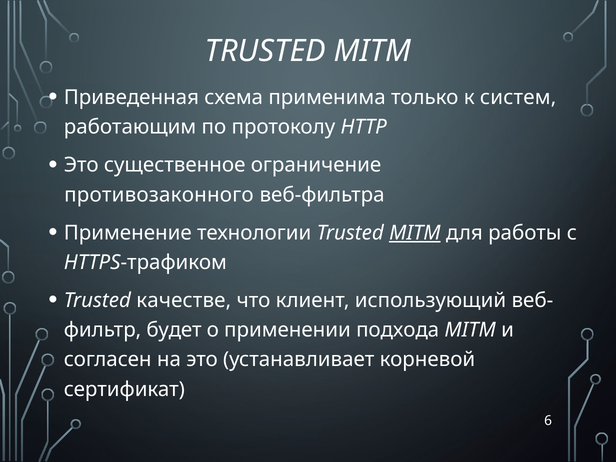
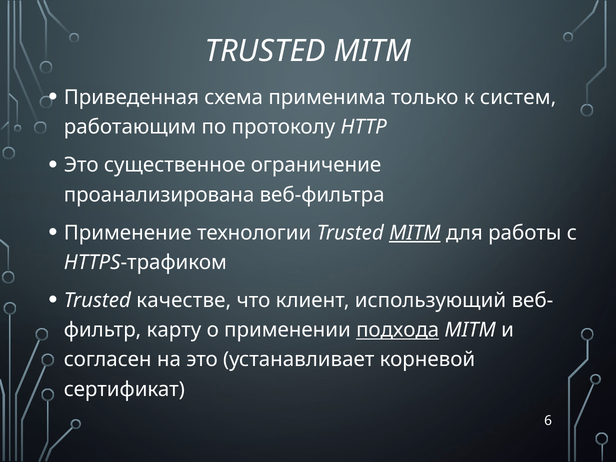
противозаконного: противозаконного -> проанализирована
будет: будет -> карту
подхода underline: none -> present
